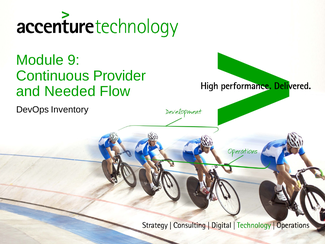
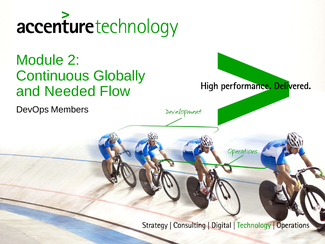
9: 9 -> 2
Provider: Provider -> Globally
Inventory: Inventory -> Members
